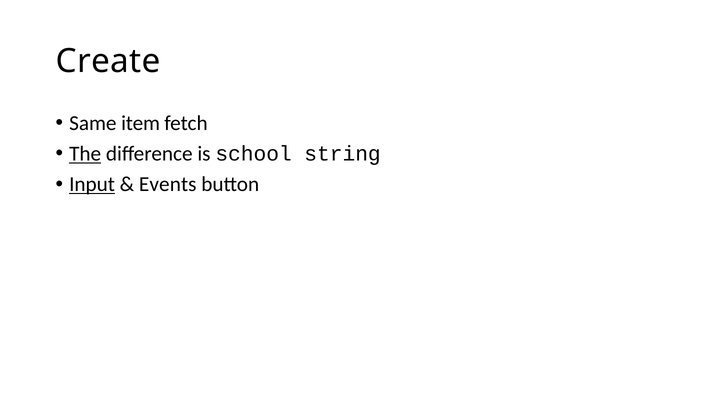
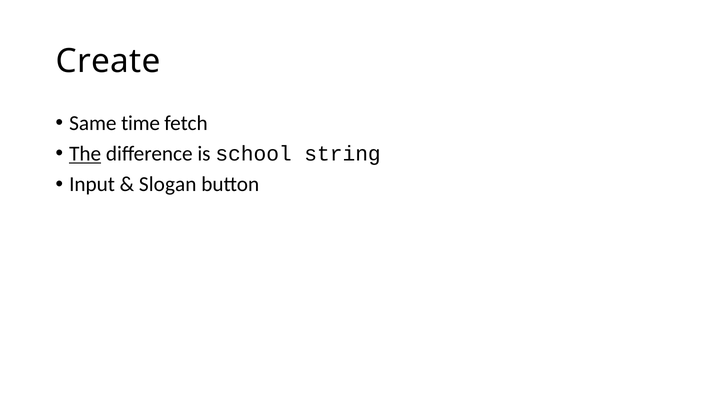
item: item -> time
Input underline: present -> none
Events: Events -> Slogan
